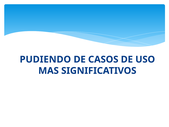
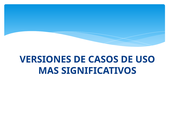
PUDIENDO: PUDIENDO -> VERSIONES
